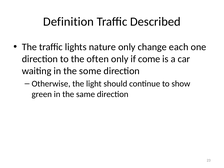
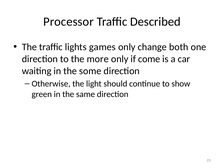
Definition: Definition -> Processor
nature: nature -> games
each: each -> both
often: often -> more
